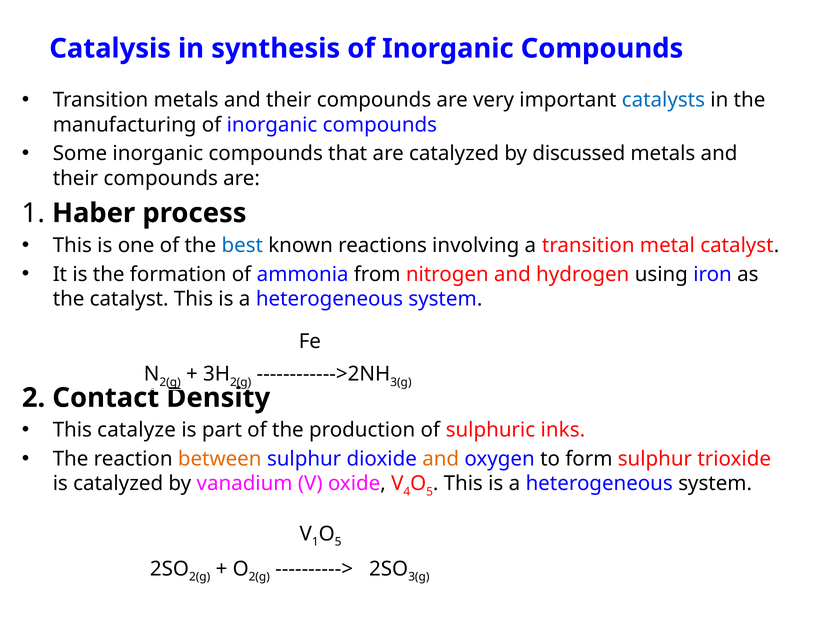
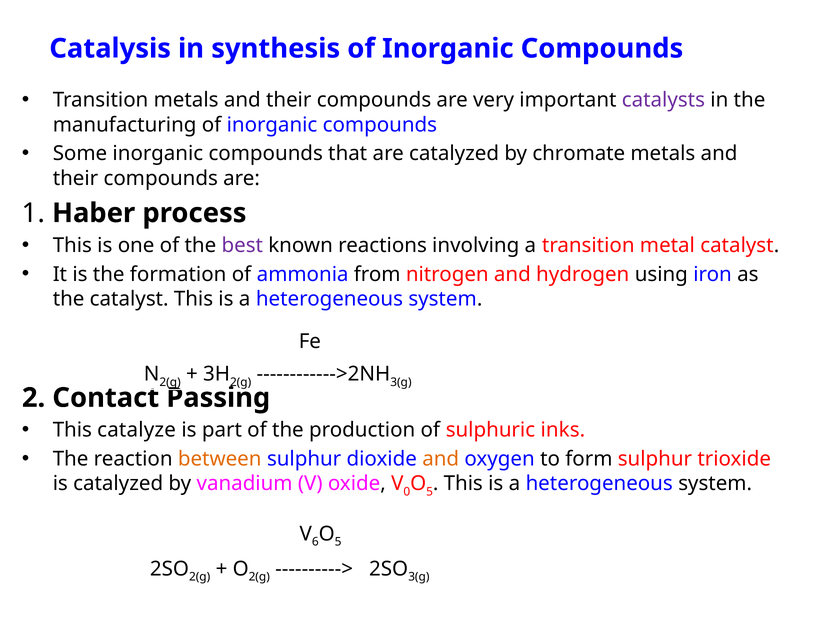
catalysts colour: blue -> purple
discussed: discussed -> chromate
best colour: blue -> purple
Density: Density -> Passing
4: 4 -> 0
V 1: 1 -> 6
